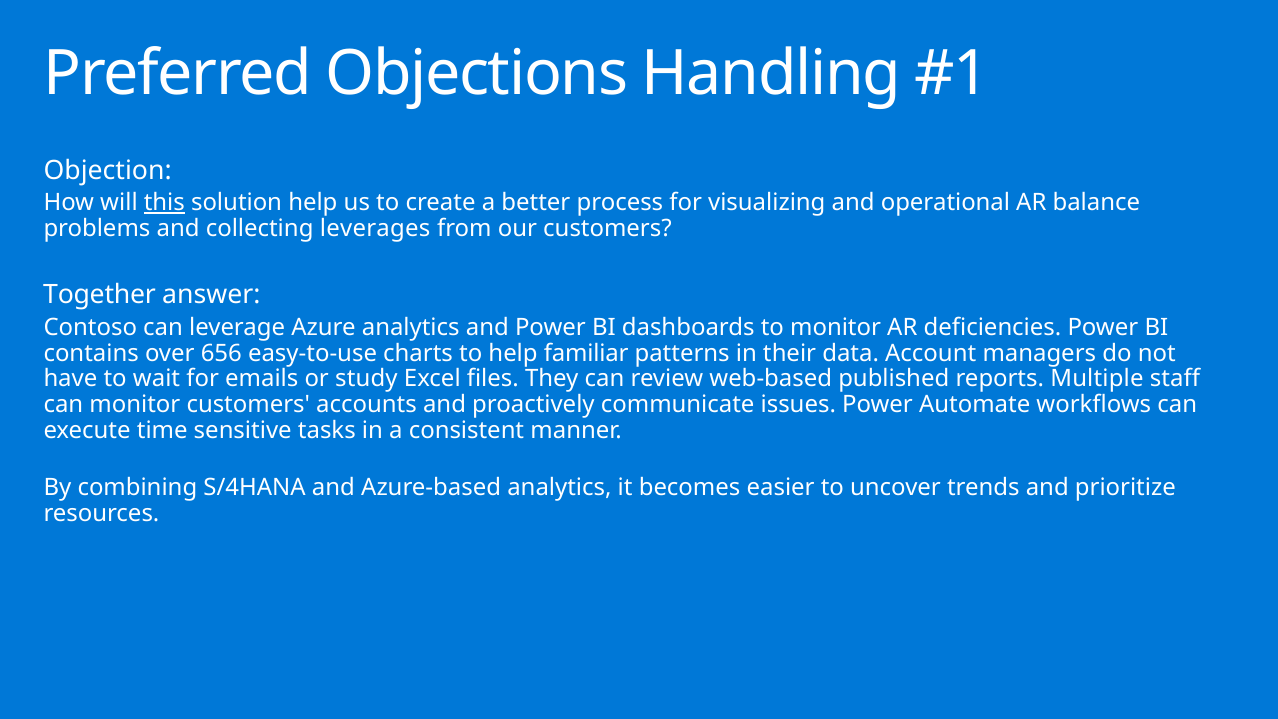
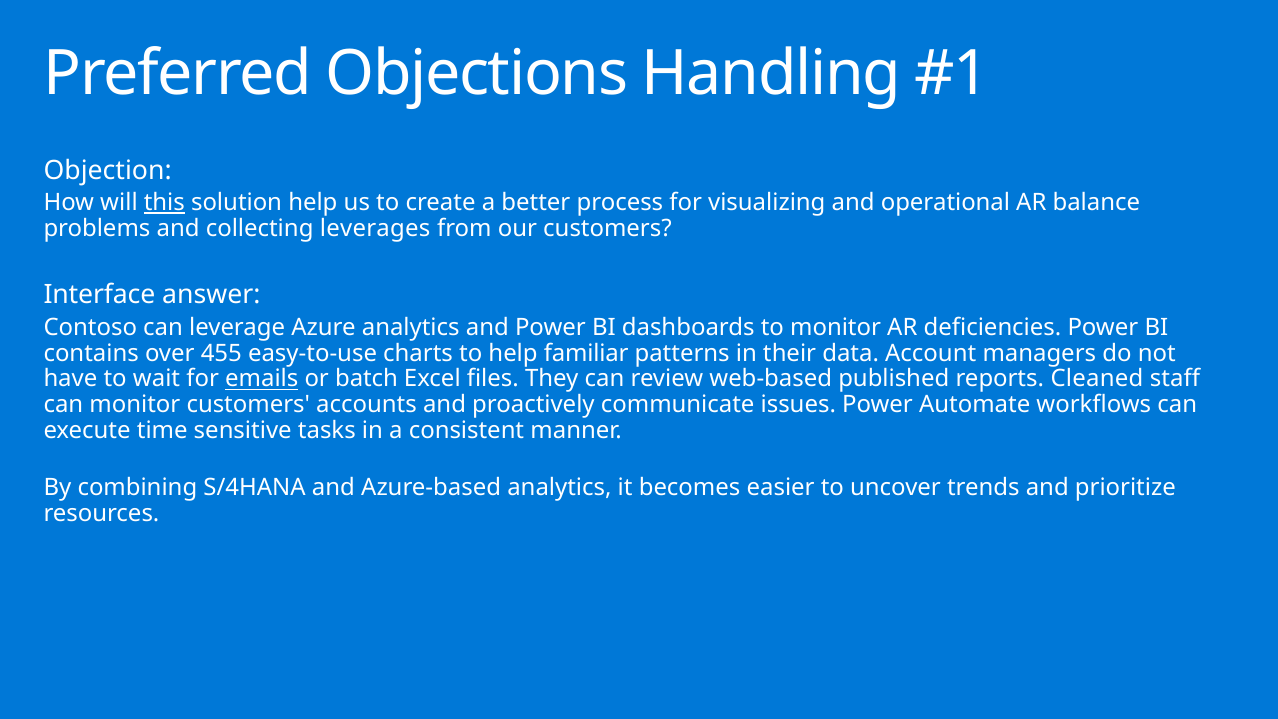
Together: Together -> Interface
656: 656 -> 455
emails underline: none -> present
study: study -> batch
Multiple: Multiple -> Cleaned
